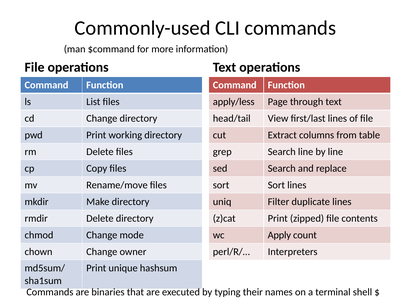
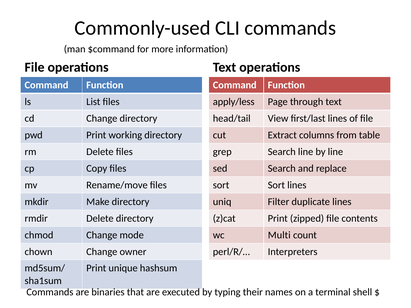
Apply: Apply -> Multi
